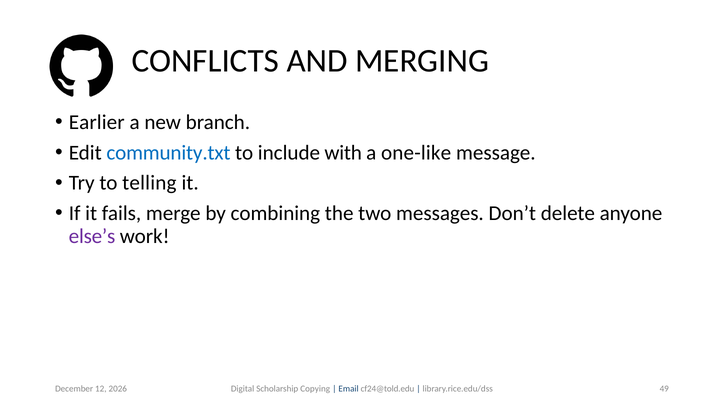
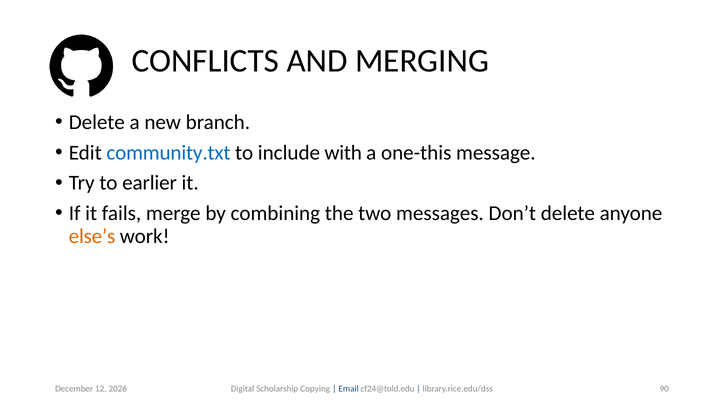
Earlier at (97, 122): Earlier -> Delete
one-like: one-like -> one-this
telling: telling -> earlier
else’s colour: purple -> orange
49: 49 -> 90
